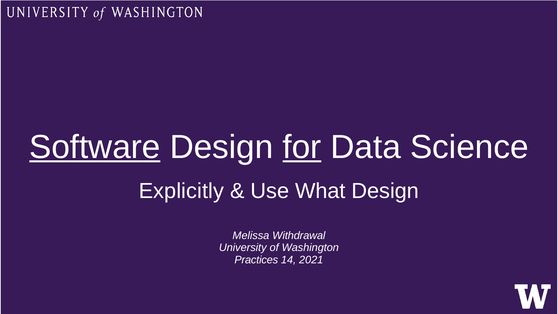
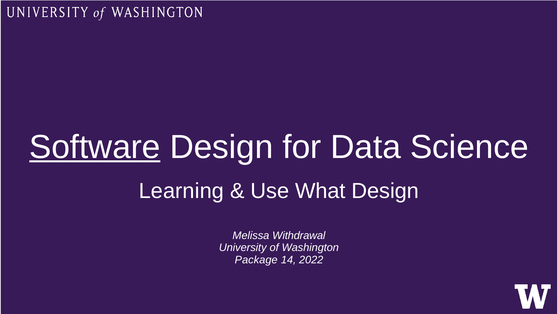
for underline: present -> none
Explicitly: Explicitly -> Learning
Practices: Practices -> Package
2021: 2021 -> 2022
